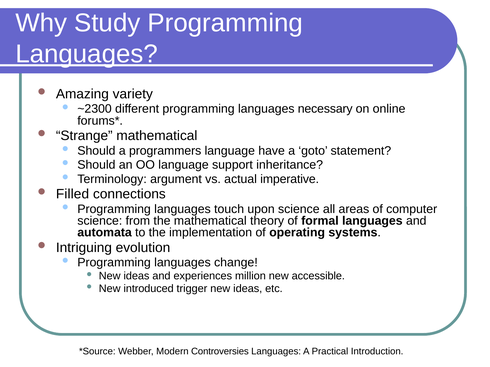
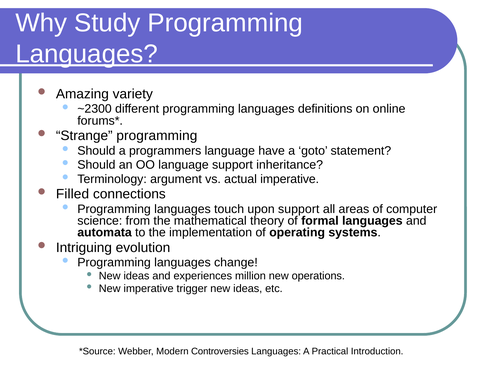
necessary: necessary -> definitions
Strange mathematical: mathematical -> programming
upon science: science -> support
accessible: accessible -> operations
New introduced: introduced -> imperative
